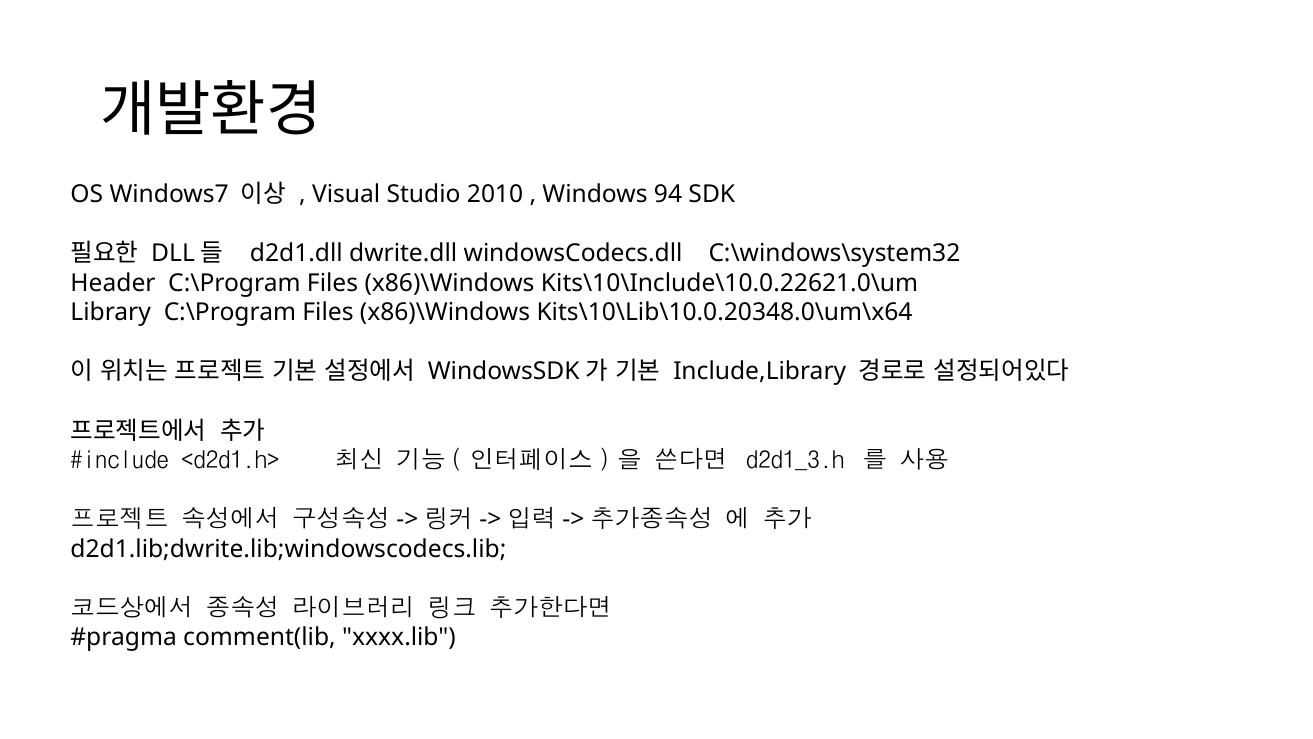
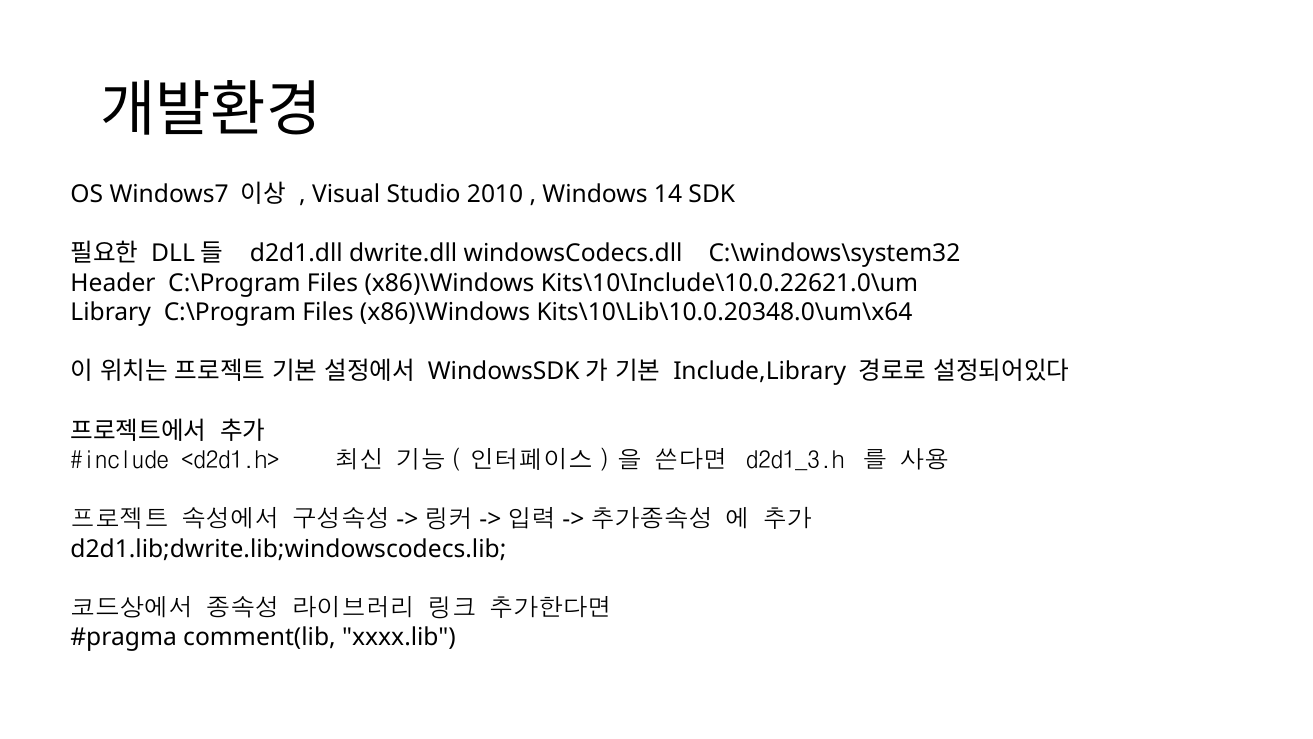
94: 94 -> 14
